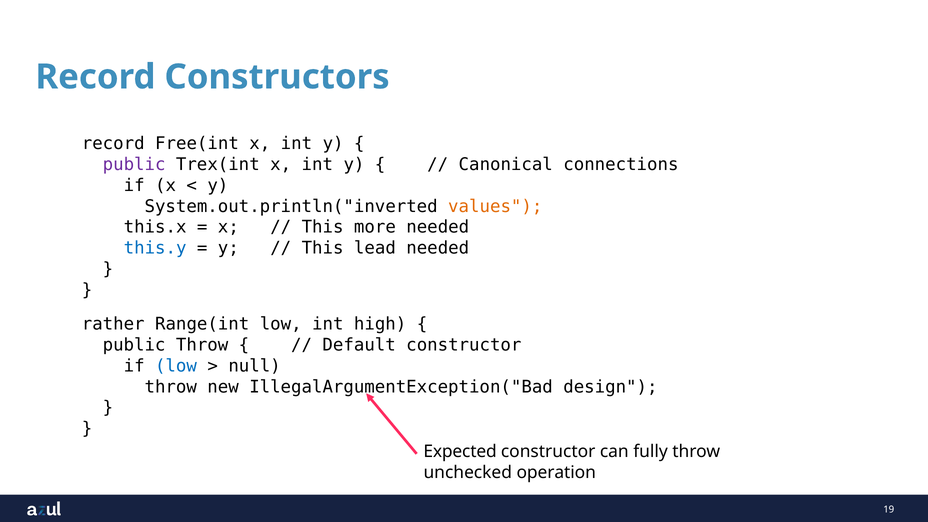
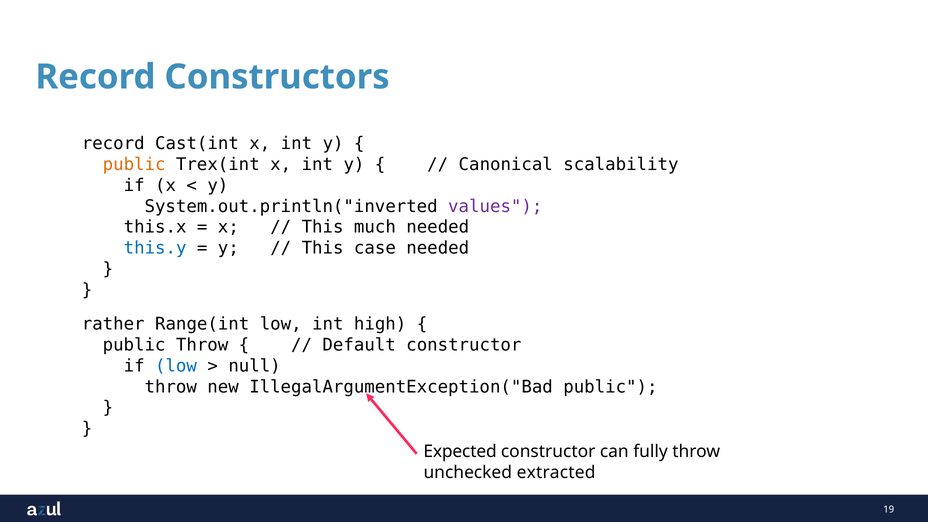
Free(int: Free(int -> Cast(int
public at (134, 165) colour: purple -> orange
connections: connections -> scalability
values colour: orange -> purple
more: more -> much
lead: lead -> case
IllegalArgumentException("Bad design: design -> public
operation: operation -> extracted
